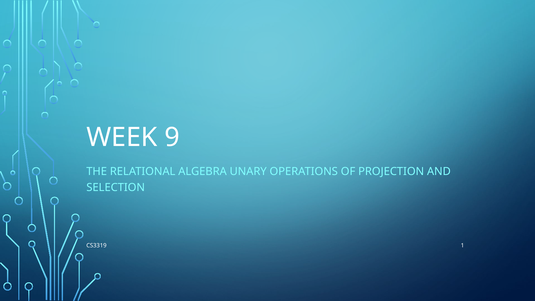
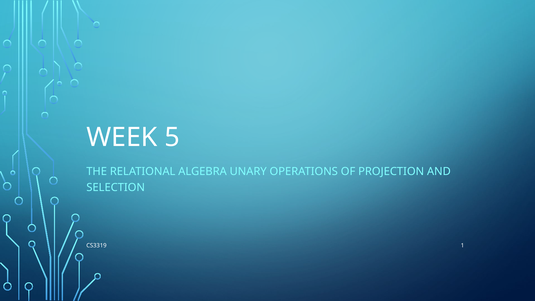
9: 9 -> 5
